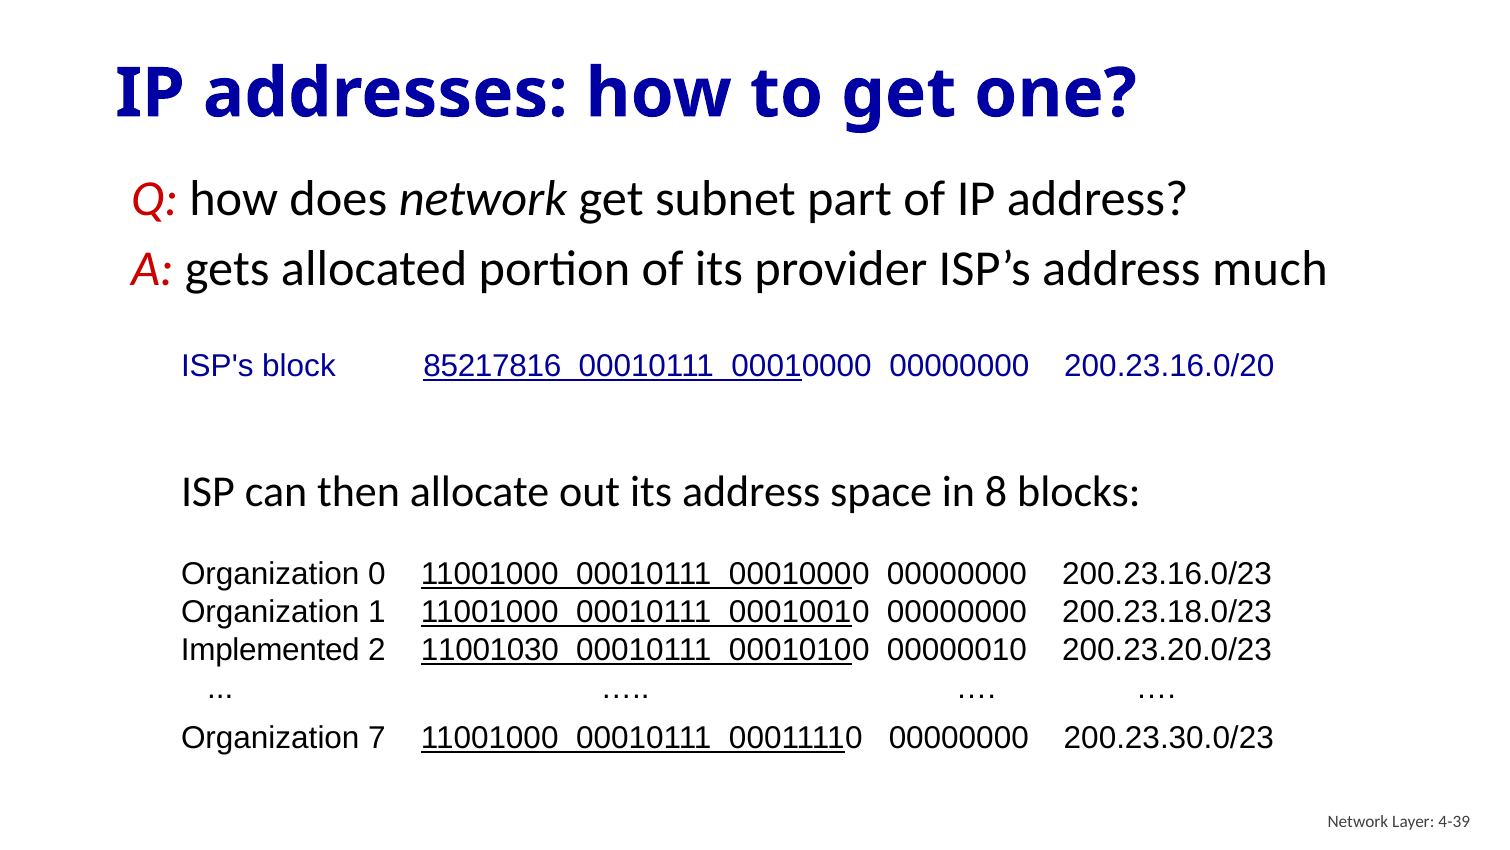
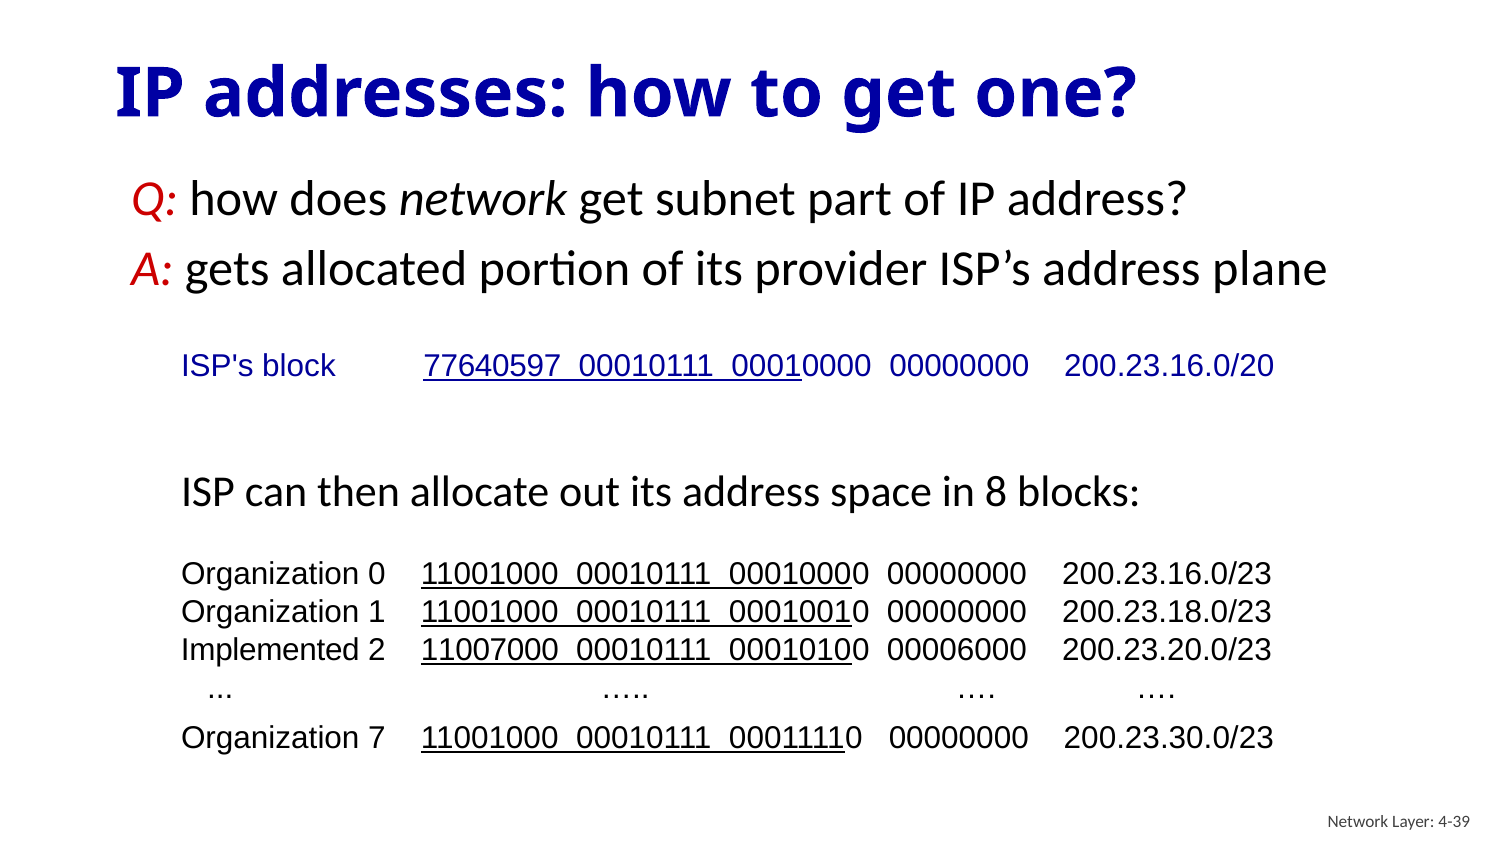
much: much -> plane
85217816: 85217816 -> 77640597
11001030: 11001030 -> 11007000
00000010: 00000010 -> 00006000
